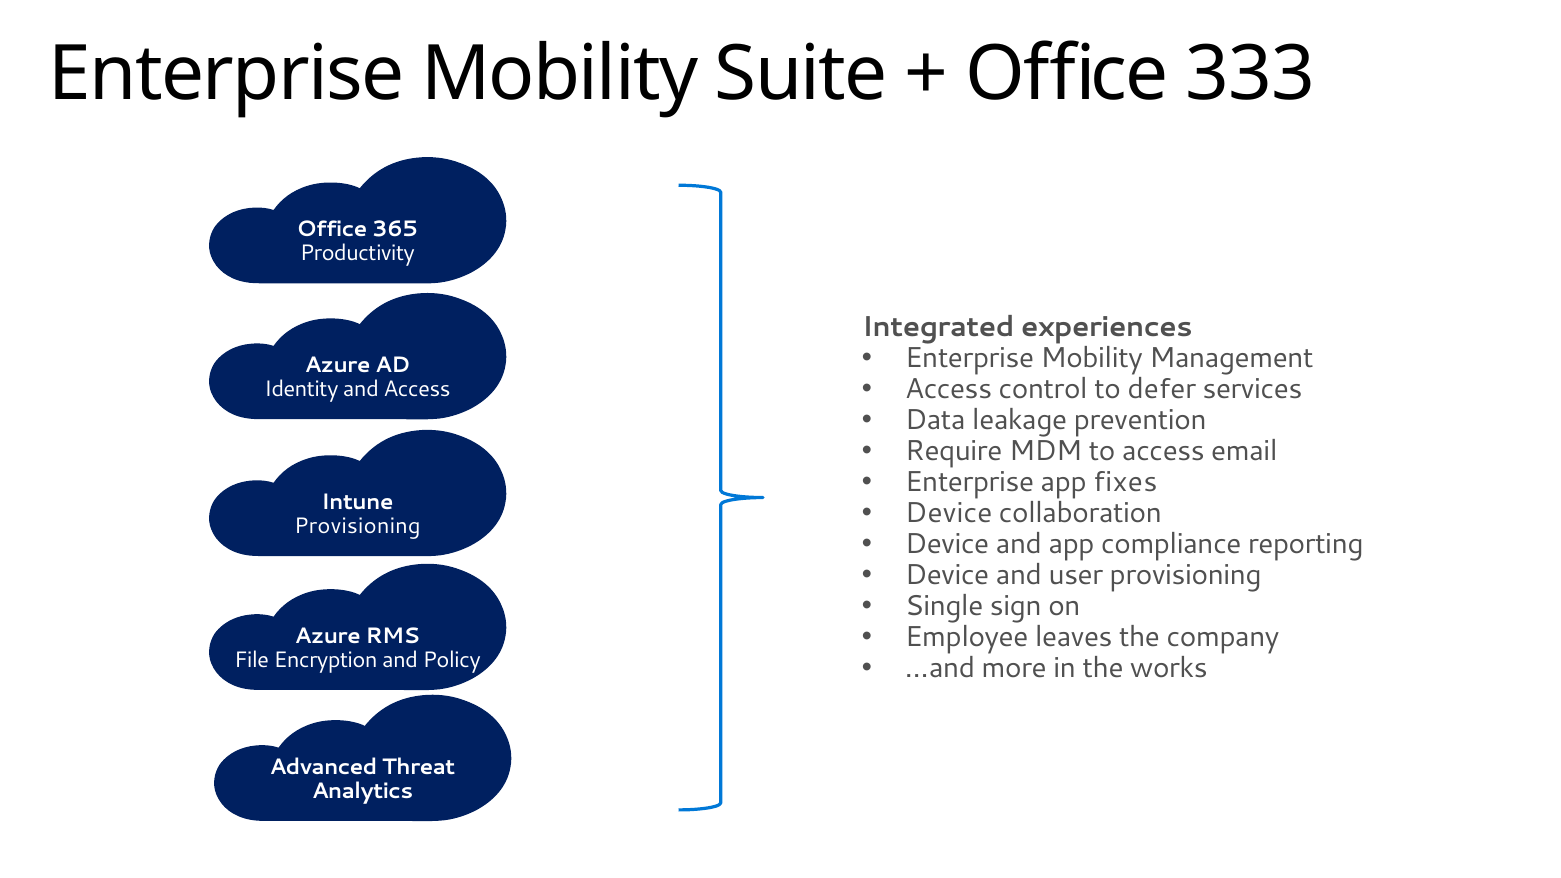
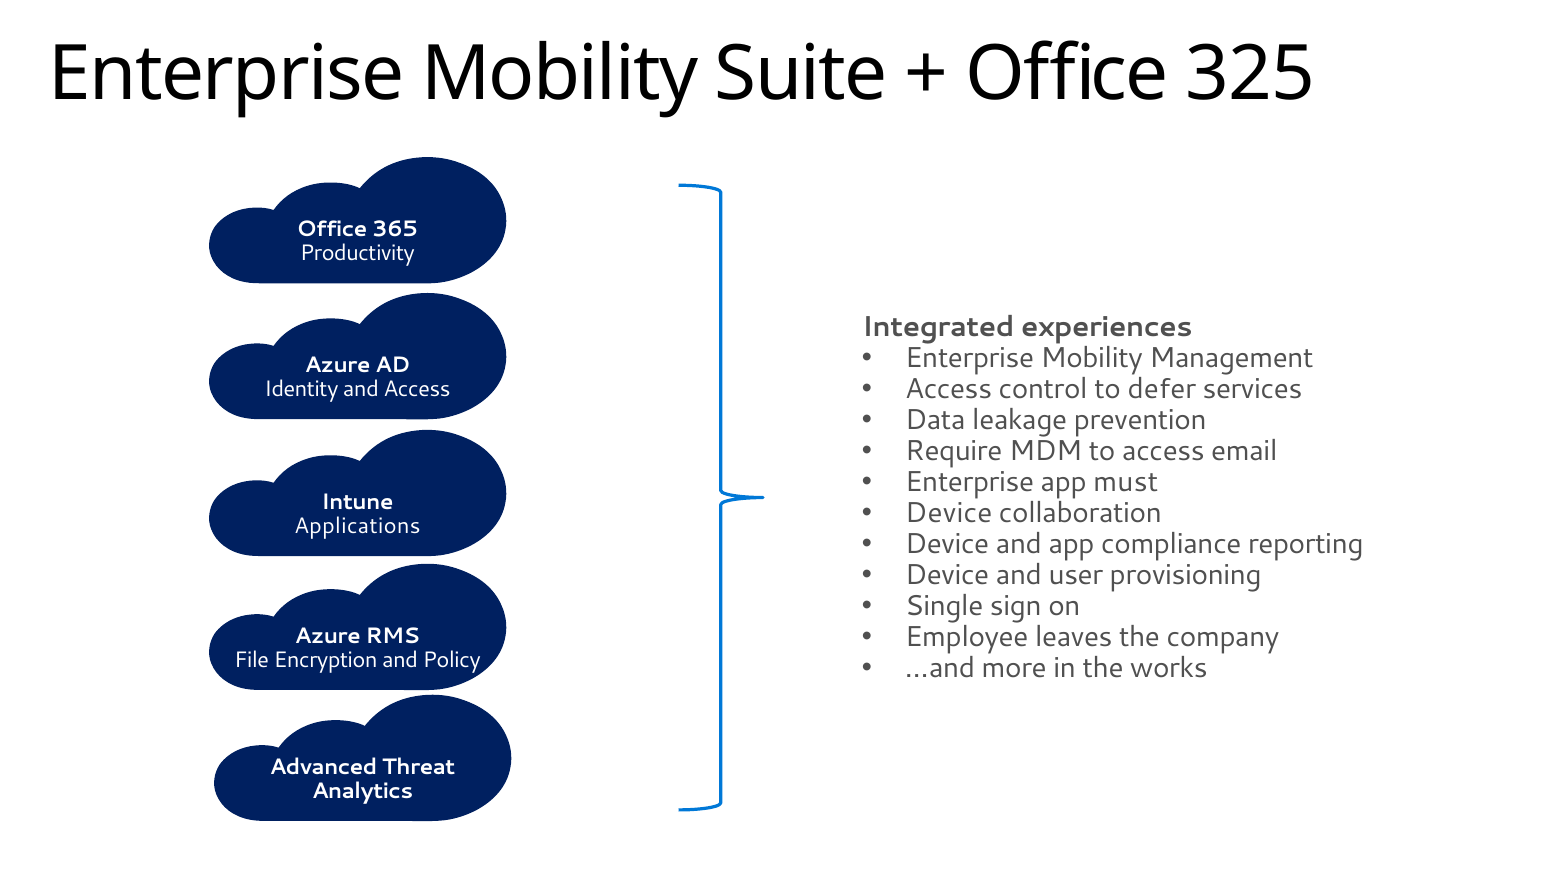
333: 333 -> 325
fixes: fixes -> must
Provisioning at (357, 526): Provisioning -> Applications
